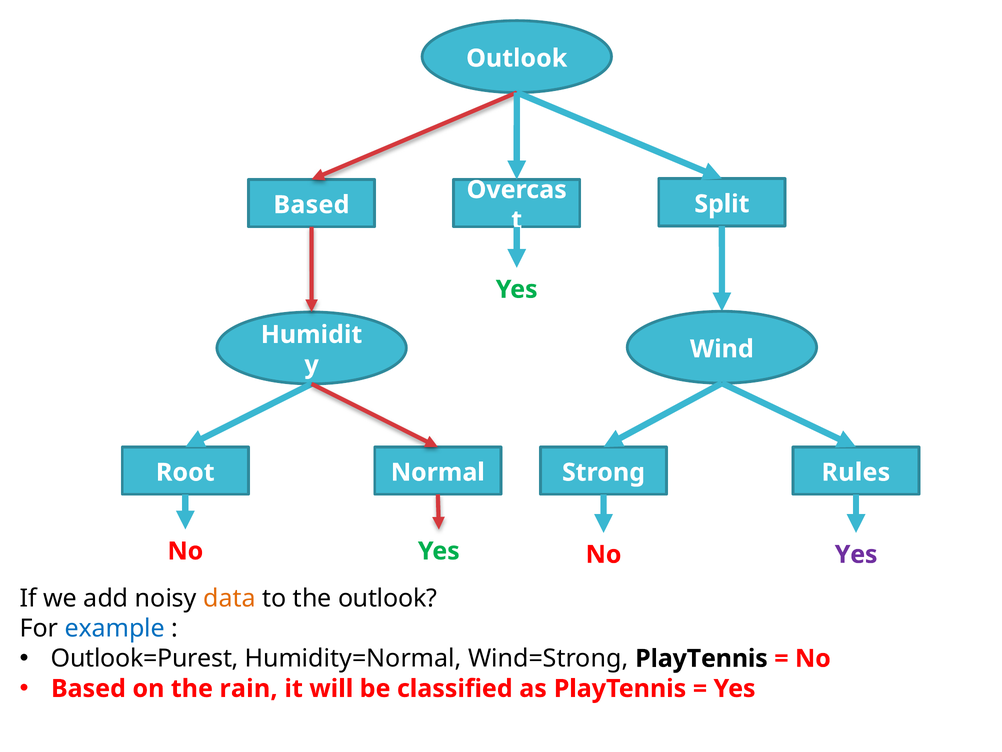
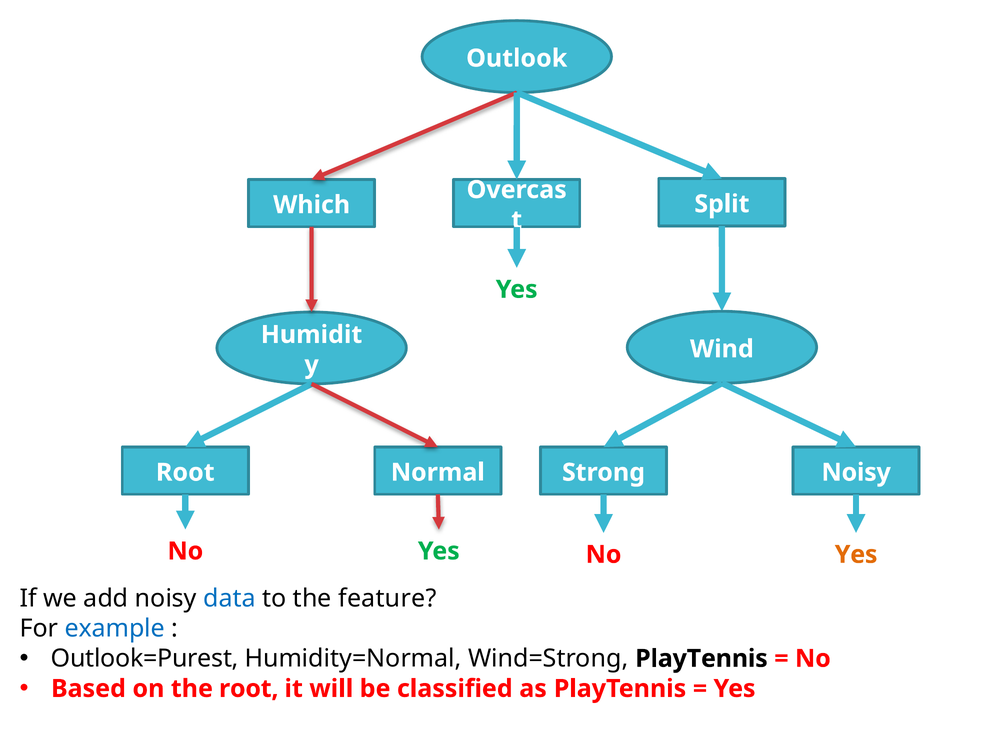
Based at (311, 205): Based -> Which
Strong Rules: Rules -> Noisy
Yes at (856, 554) colour: purple -> orange
data colour: orange -> blue
the outlook: outlook -> feature
the rain: rain -> root
